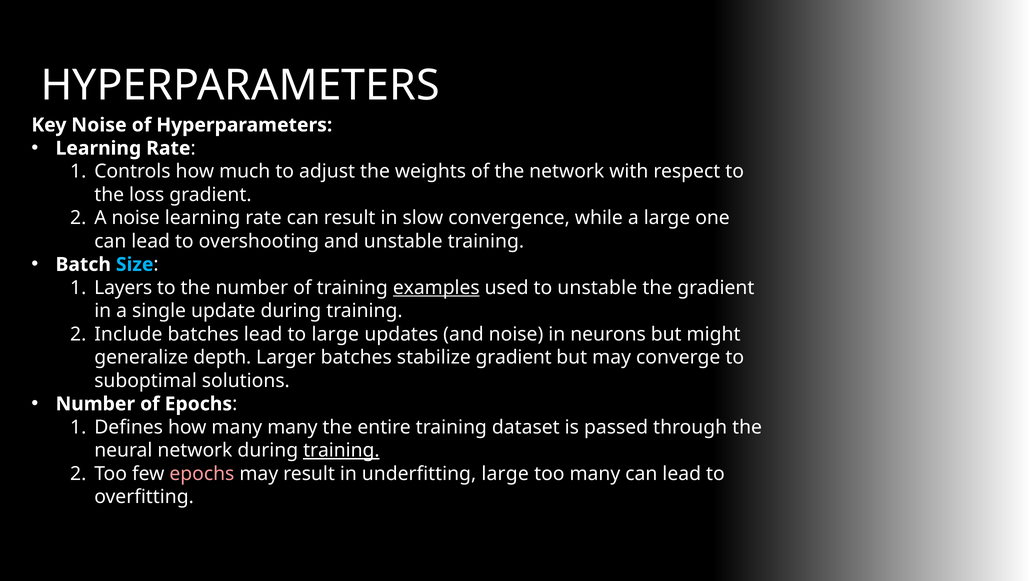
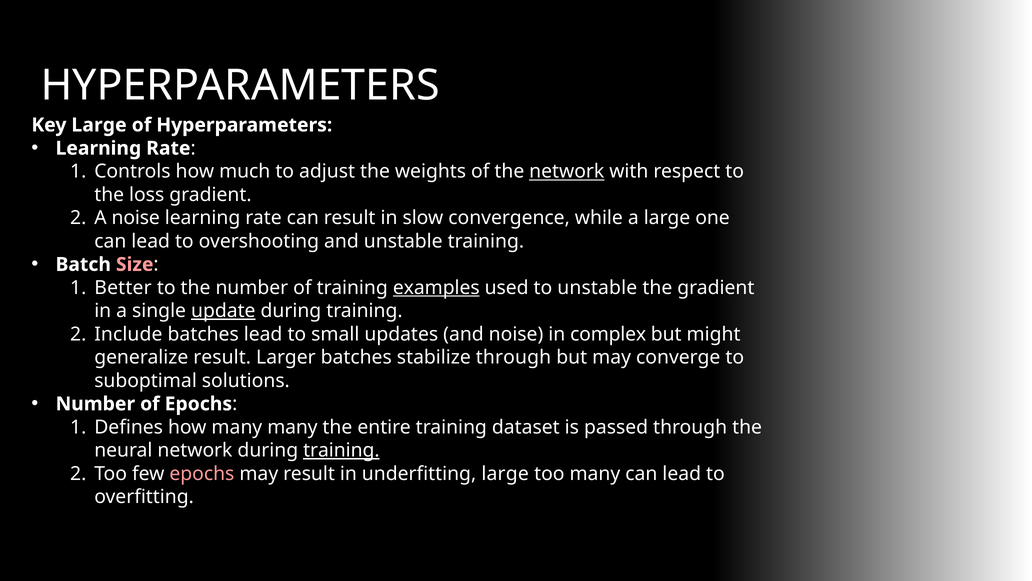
Key Noise: Noise -> Large
network at (567, 171) underline: none -> present
Size colour: light blue -> pink
Layers: Layers -> Better
update underline: none -> present
to large: large -> small
neurons: neurons -> complex
generalize depth: depth -> result
stabilize gradient: gradient -> through
